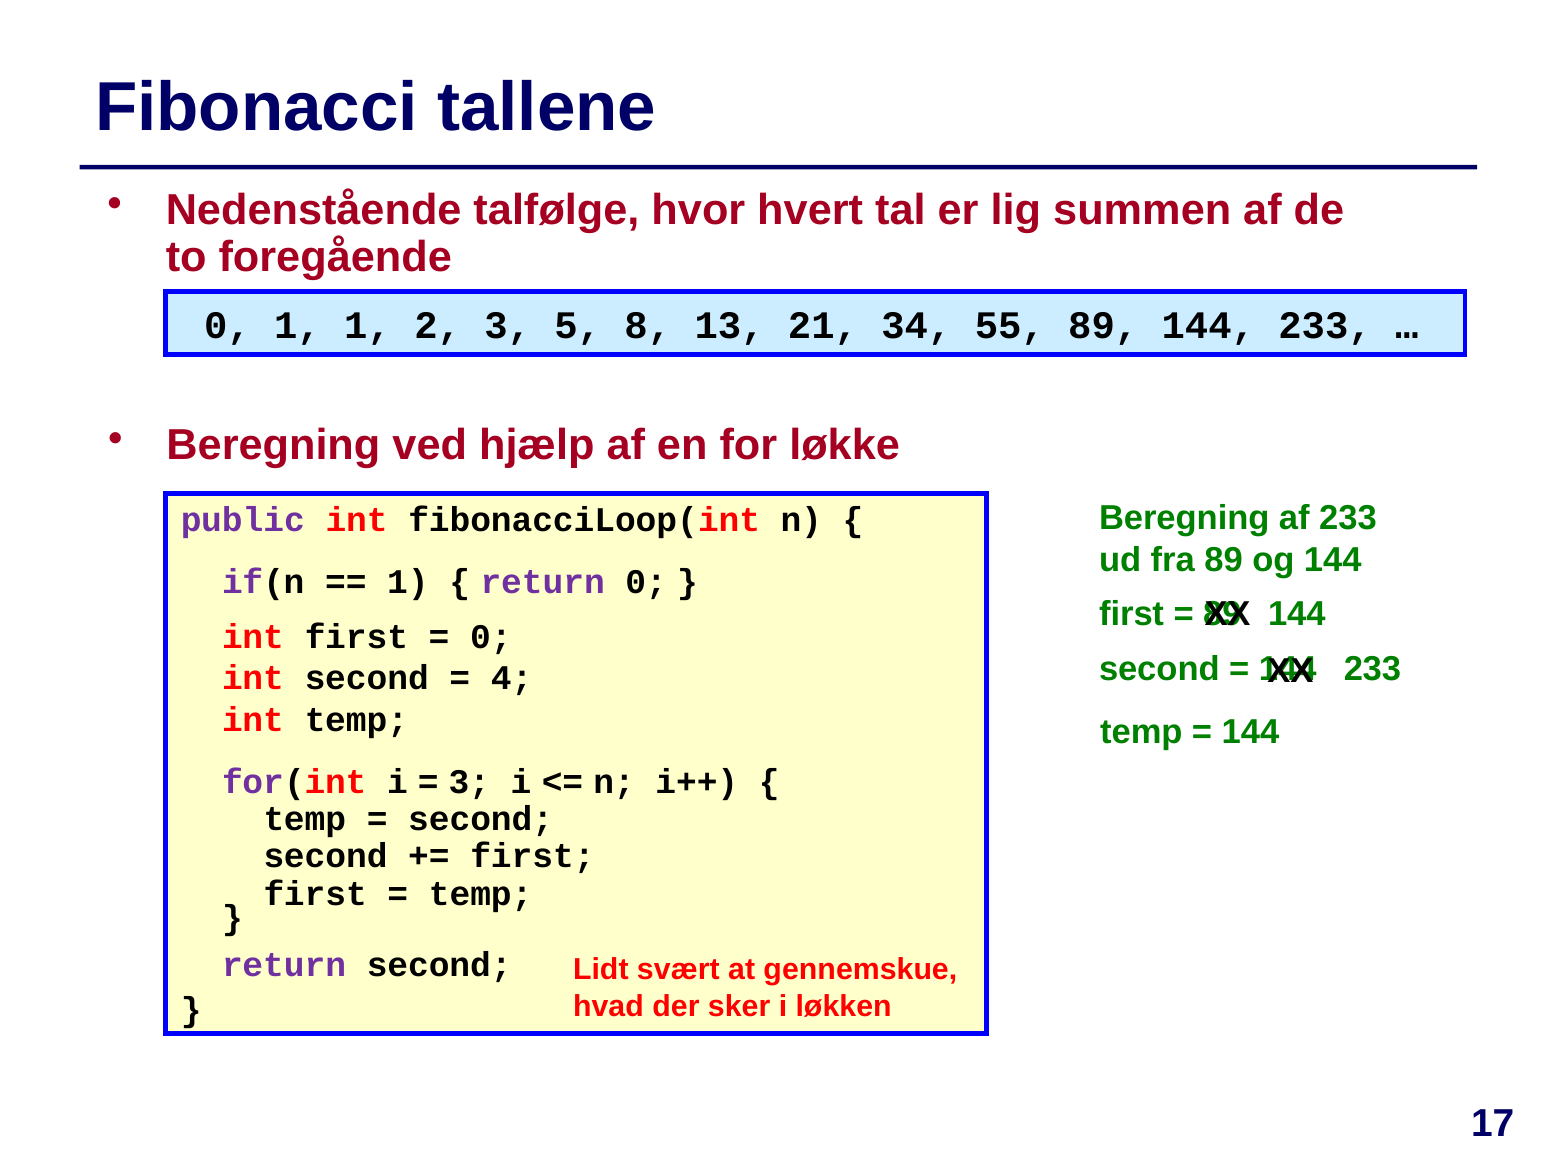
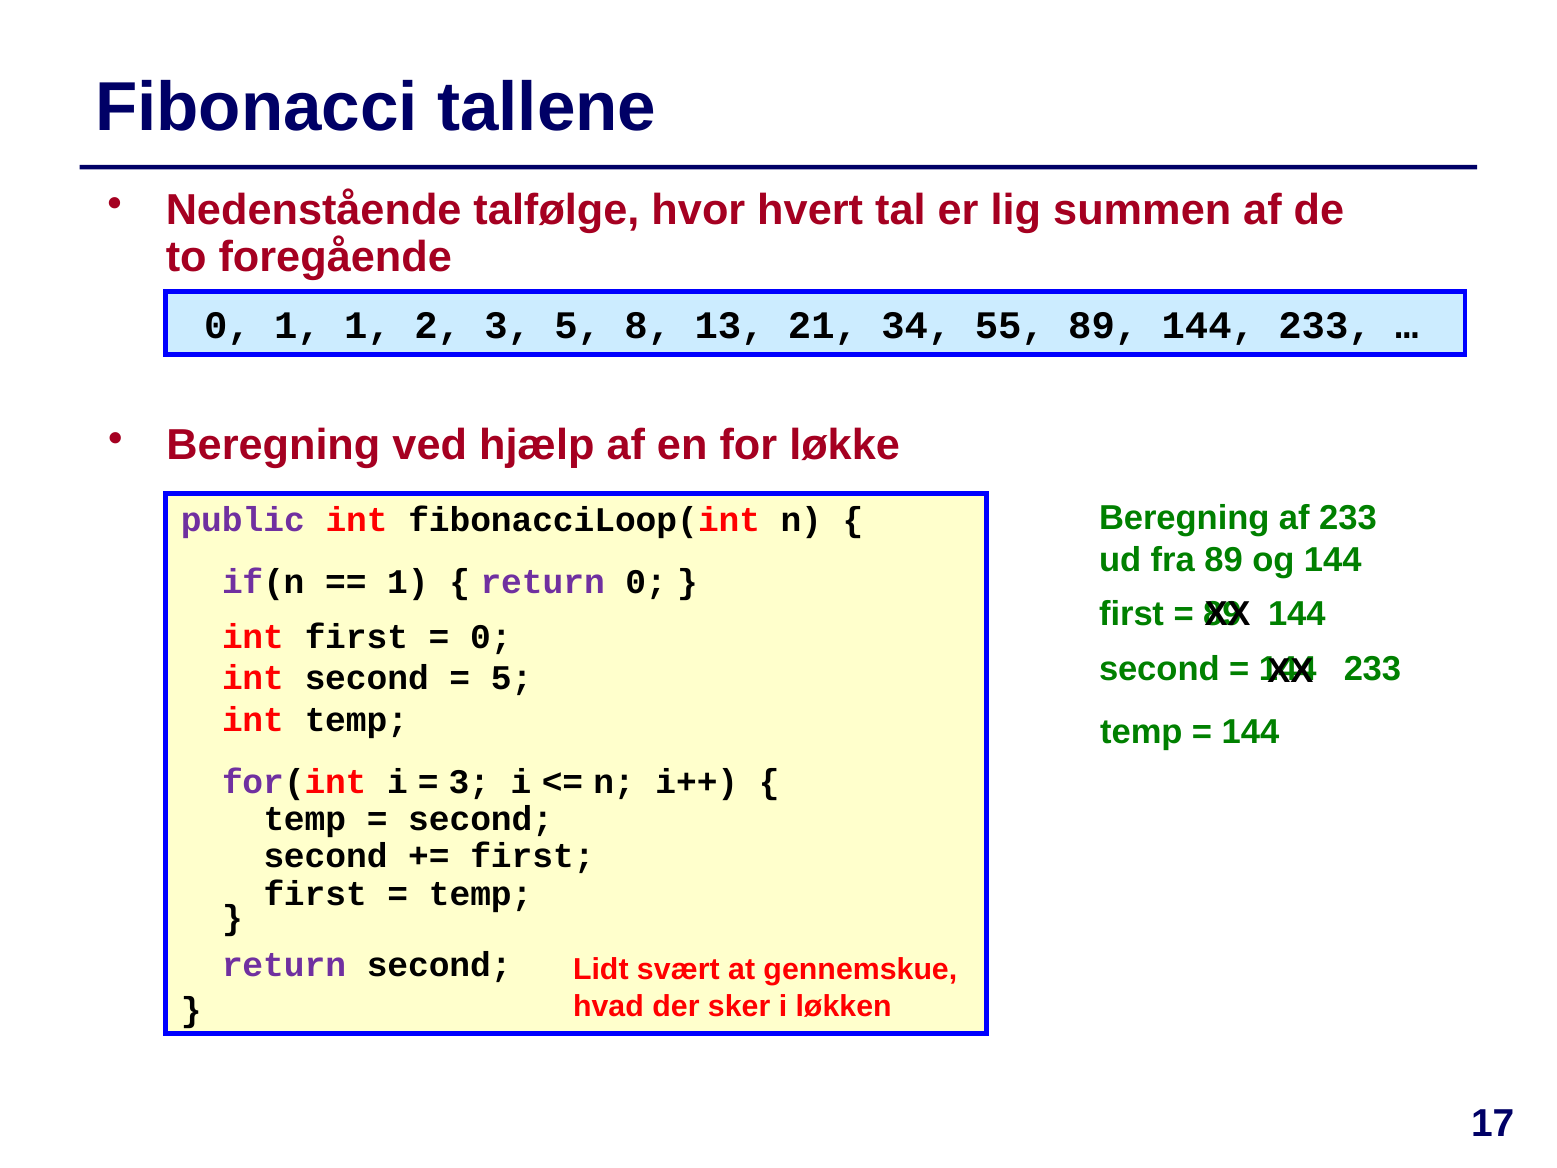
4 at (512, 678): 4 -> 5
